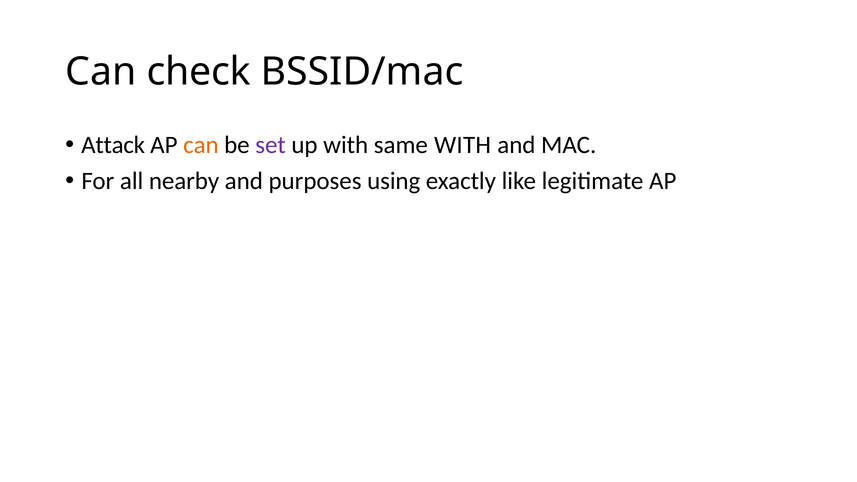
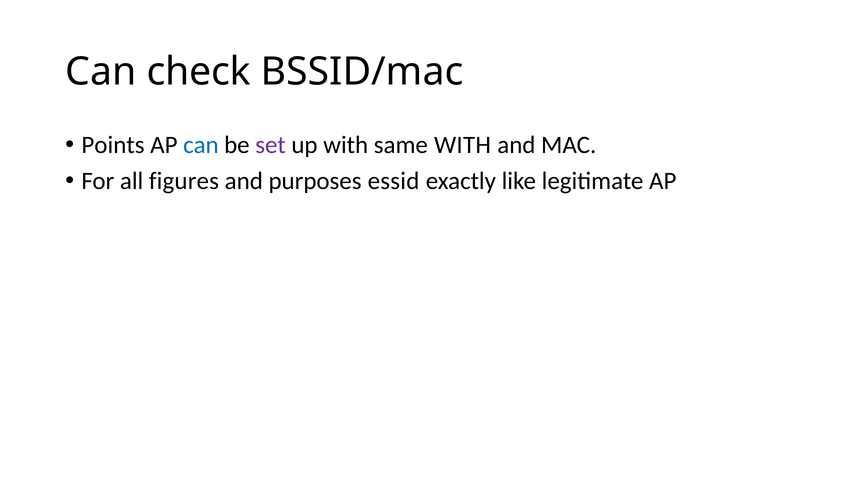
Attack: Attack -> Points
can at (201, 145) colour: orange -> blue
nearby: nearby -> figures
using: using -> essid
